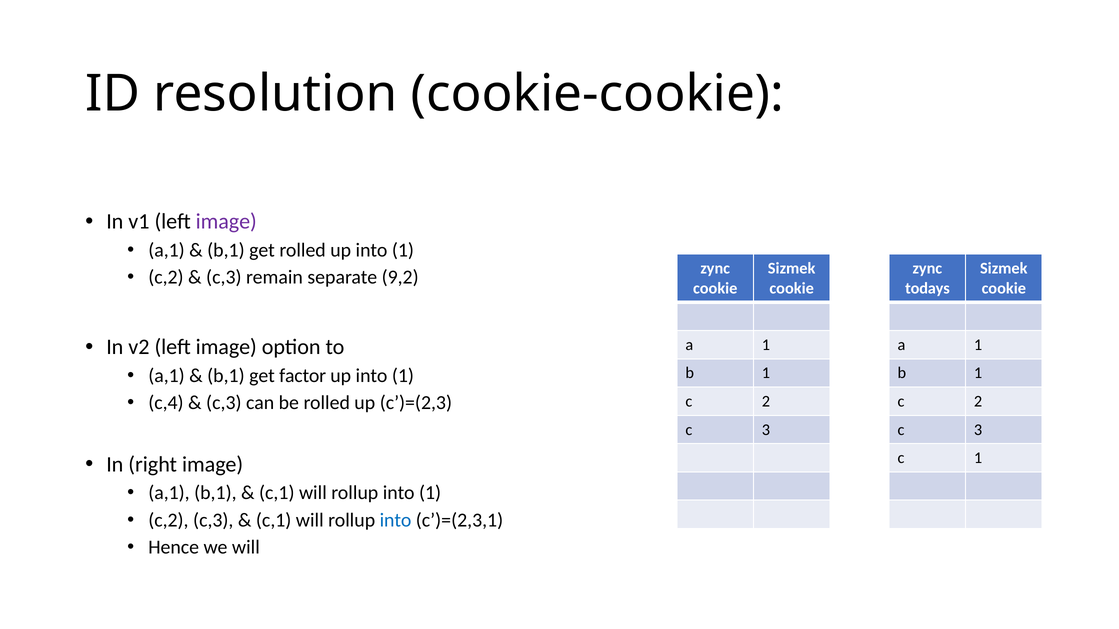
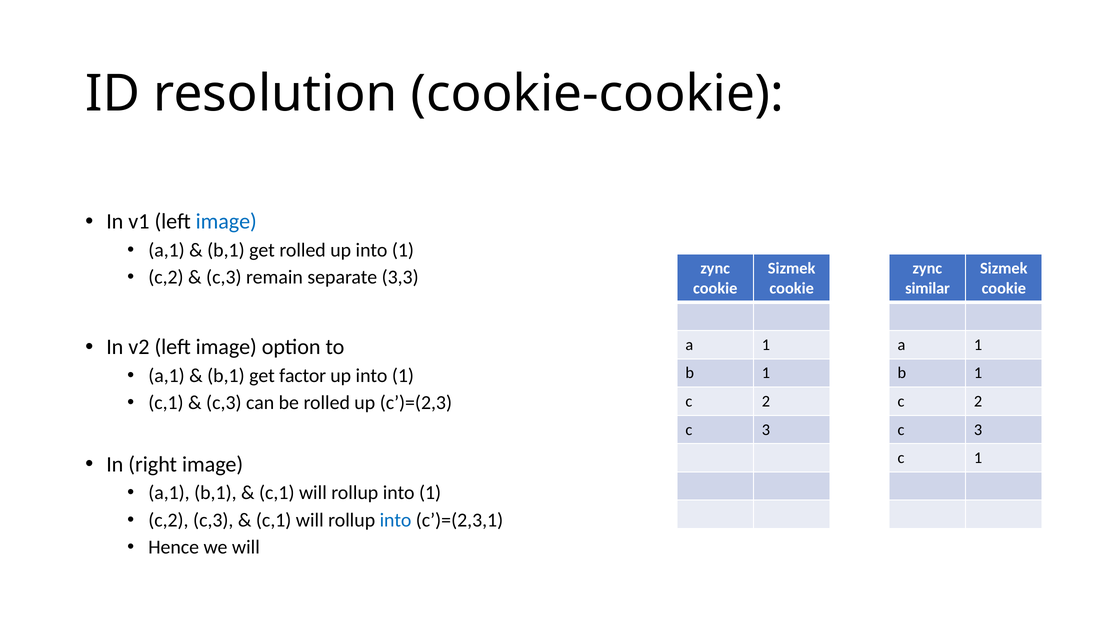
image at (226, 222) colour: purple -> blue
9,2: 9,2 -> 3,3
todays: todays -> similar
c,4 at (166, 403): c,4 -> c,1
